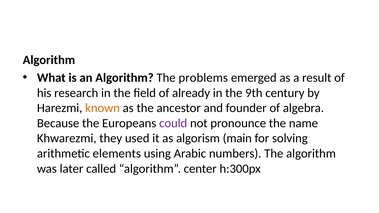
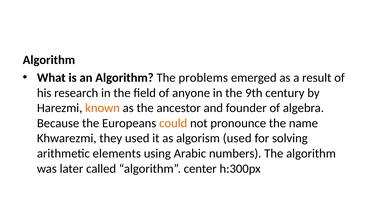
already: already -> anyone
could colour: purple -> orange
algorism main: main -> used
